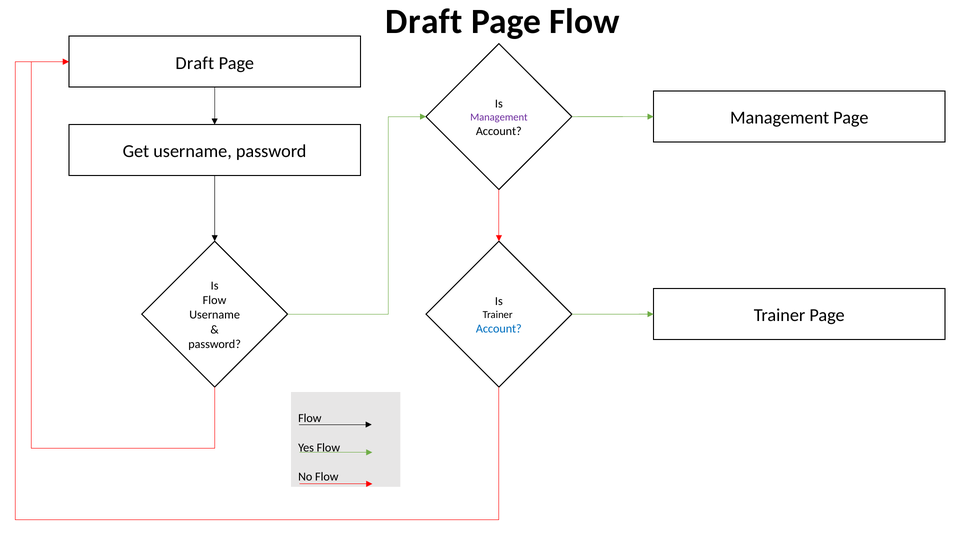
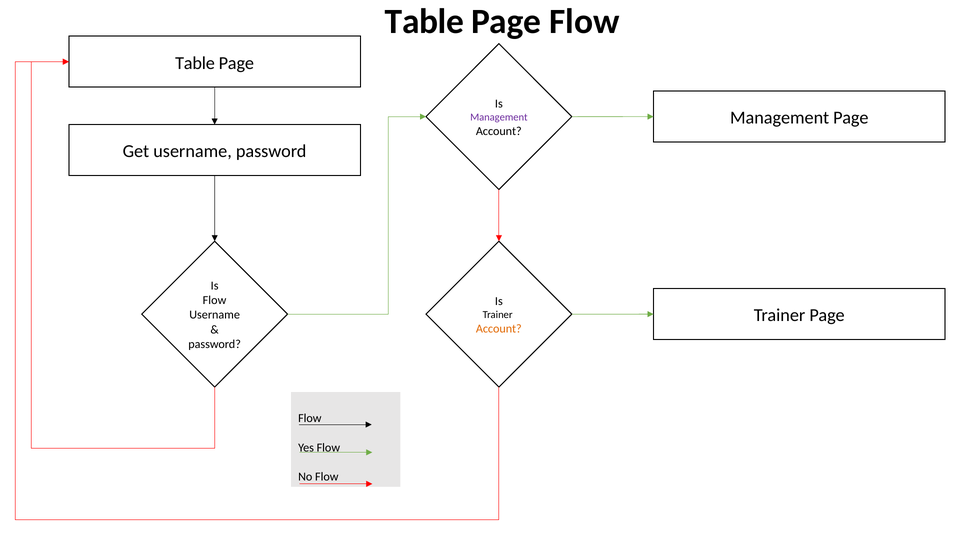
Draft at (424, 21): Draft -> Table
Draft at (195, 63): Draft -> Table
Account at (499, 328) colour: blue -> orange
